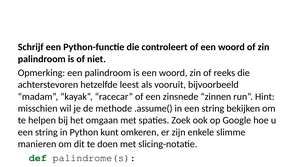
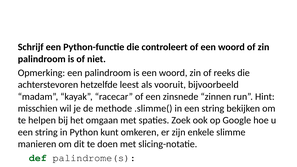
.assume(: .assume( -> .slimme(
